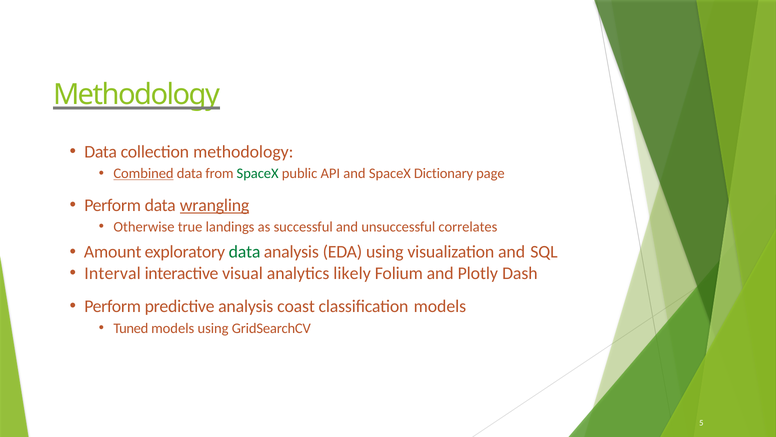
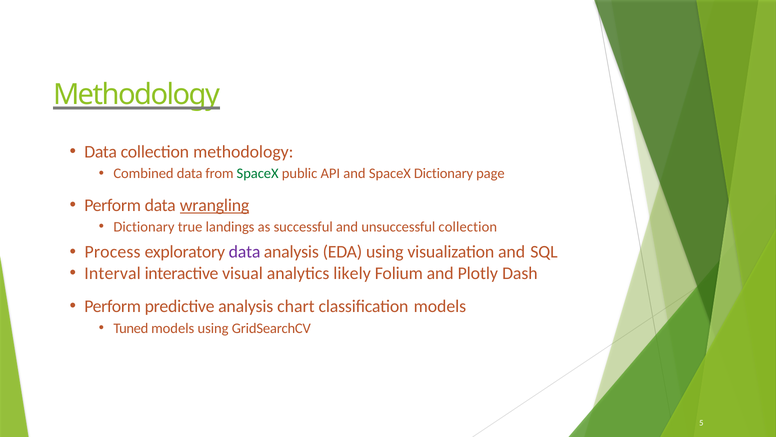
Combined underline: present -> none
Otherwise at (144, 227): Otherwise -> Dictionary
unsuccessful correlates: correlates -> collection
Amount: Amount -> Process
data at (245, 252) colour: green -> purple
coast: coast -> chart
